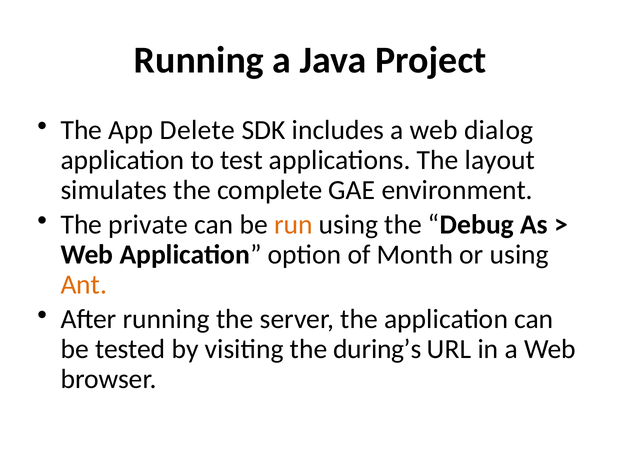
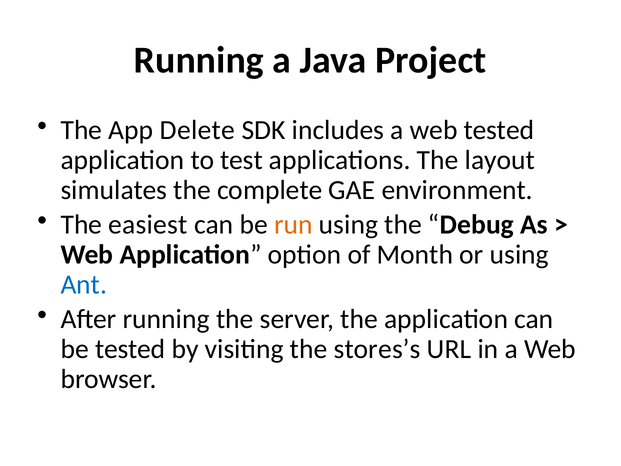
web dialog: dialog -> tested
private: private -> easiest
Ant colour: orange -> blue
during’s: during’s -> stores’s
